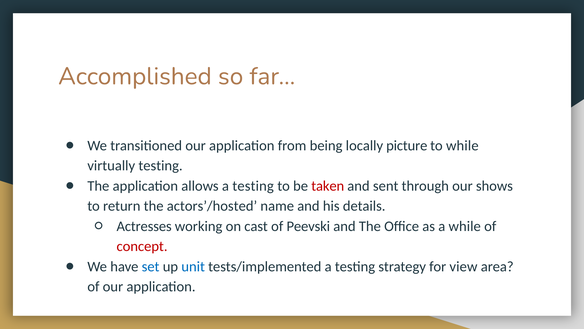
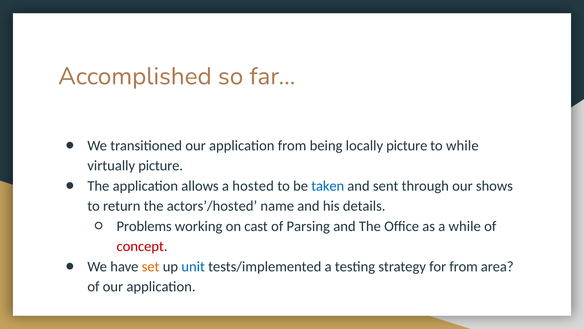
virtually testing: testing -> picture
allows a testing: testing -> hosted
taken colour: red -> blue
Actresses: Actresses -> Problems
Peevski: Peevski -> Parsing
set colour: blue -> orange
for view: view -> from
